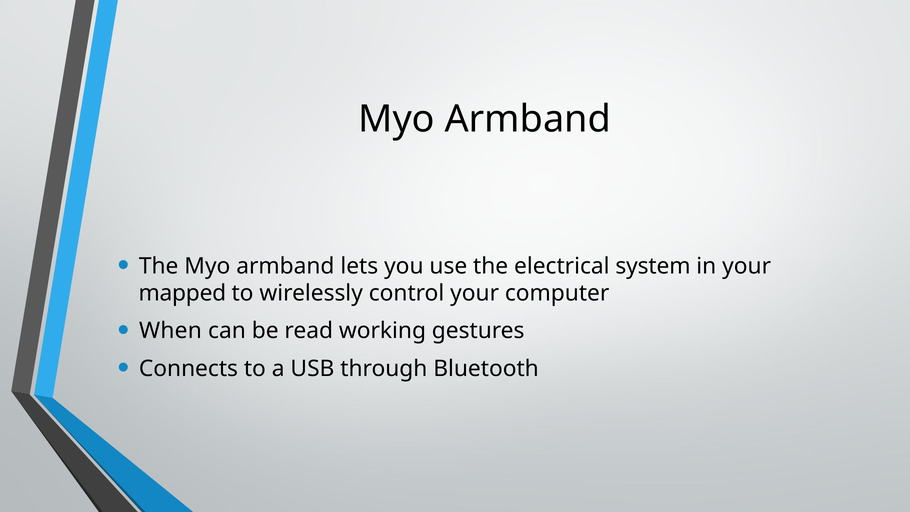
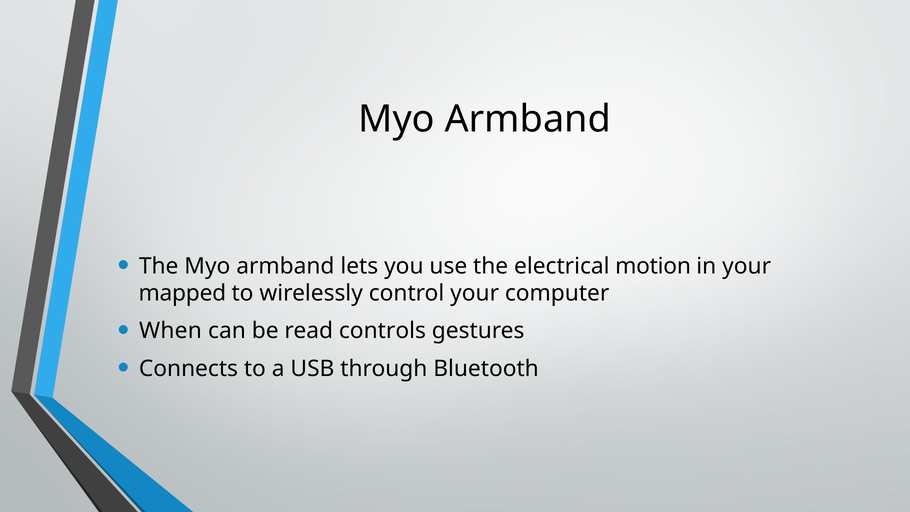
system: system -> motion
working: working -> controls
